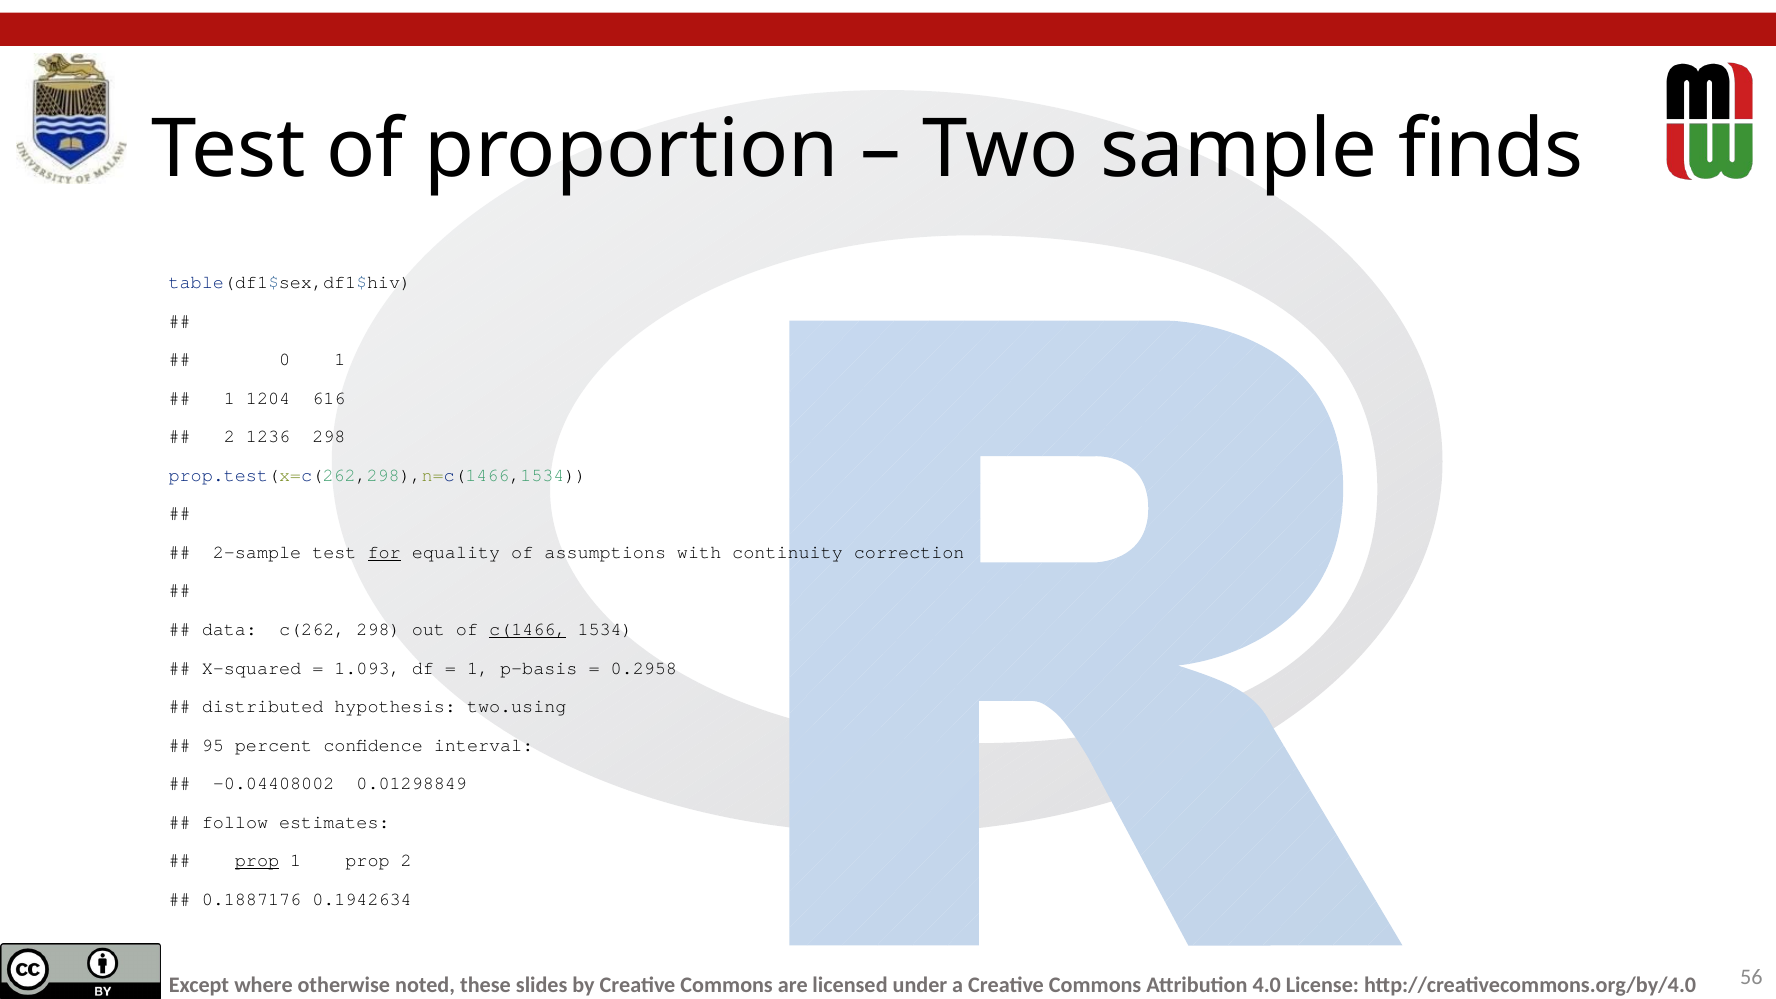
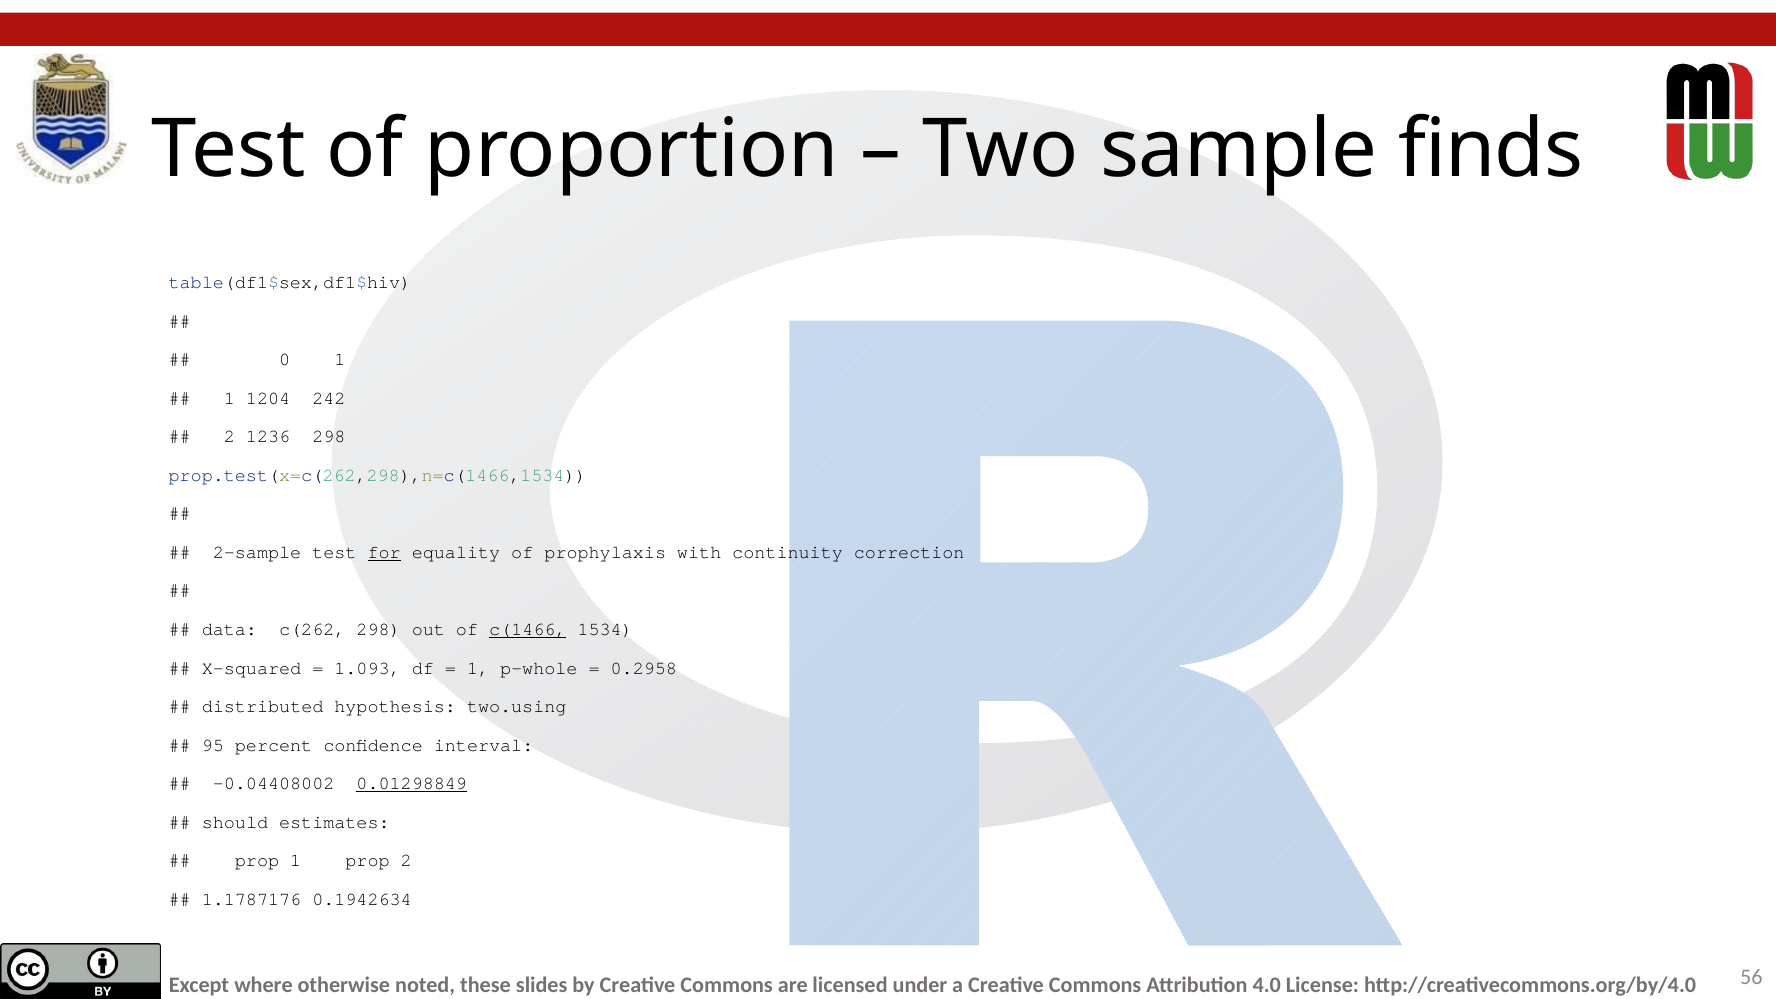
616: 616 -> 242
assumptions: assumptions -> prophylaxis
p-basis: p-basis -> p-whole
0.01298849 underline: none -> present
follow: follow -> should
prop at (257, 861) underline: present -> none
0.1887176: 0.1887176 -> 1.1787176
